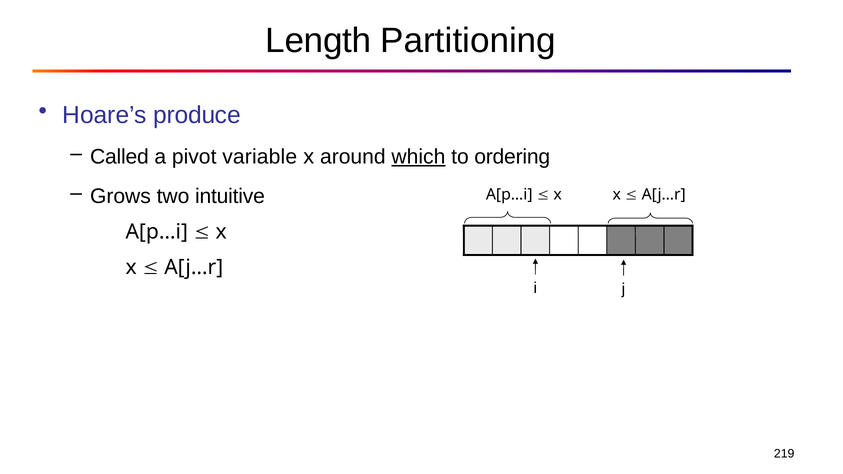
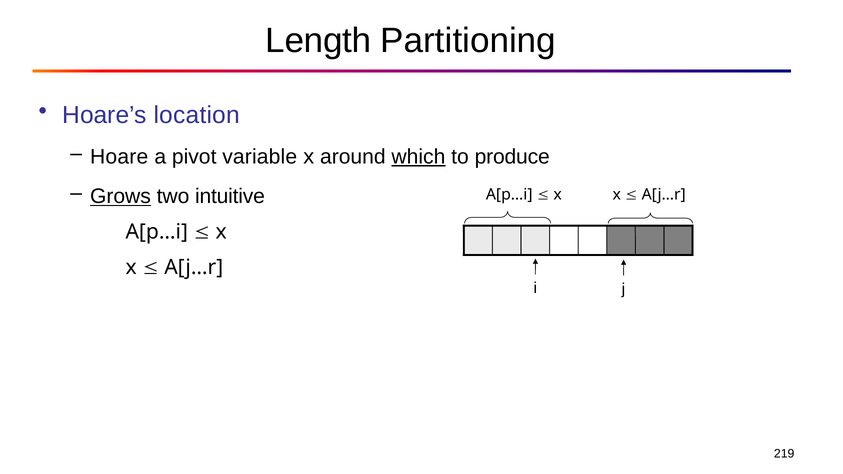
produce: produce -> location
Called: Called -> Hoare
ordering: ordering -> produce
Grows underline: none -> present
